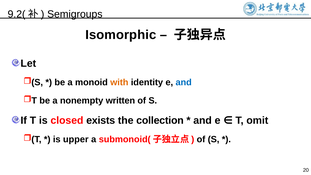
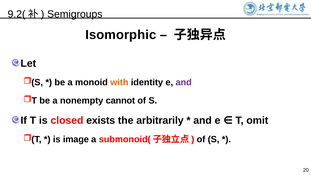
and at (184, 82) colour: blue -> purple
written: written -> cannot
collection: collection -> arbitrarily
upper: upper -> image
